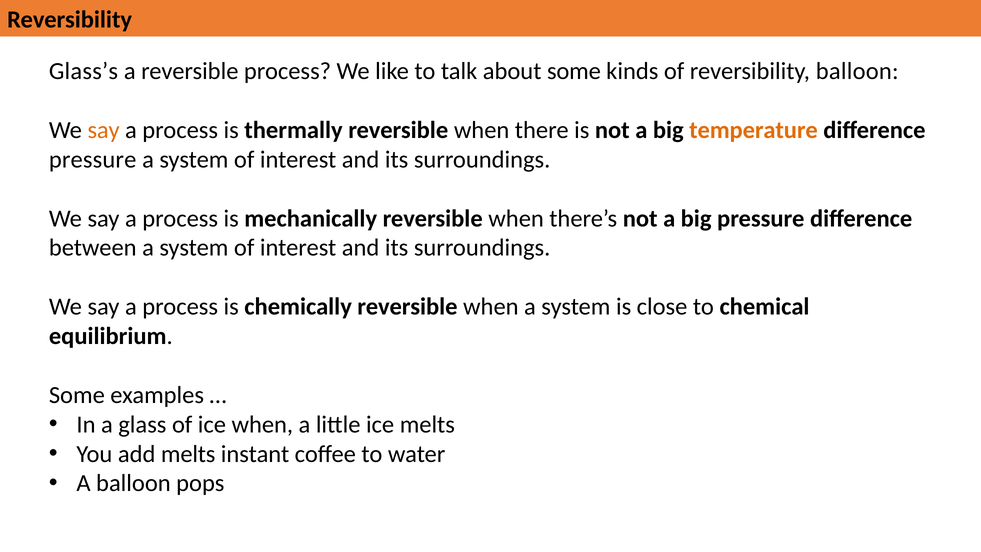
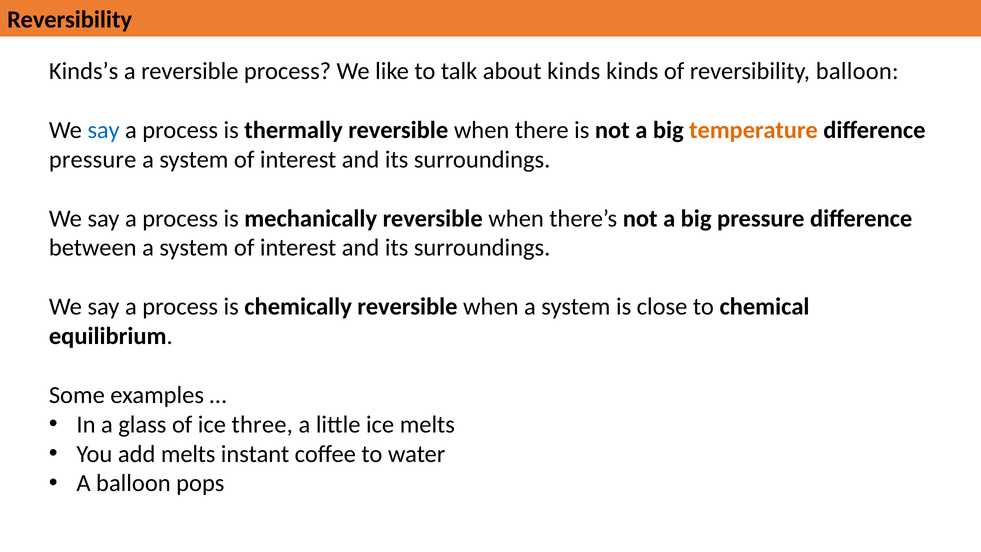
Glass’s: Glass’s -> Kinds’s
about some: some -> kinds
say at (104, 130) colour: orange -> blue
ice when: when -> three
